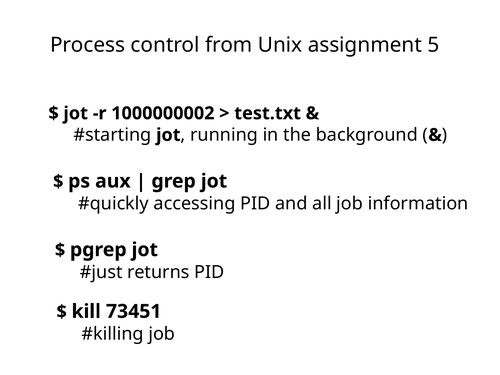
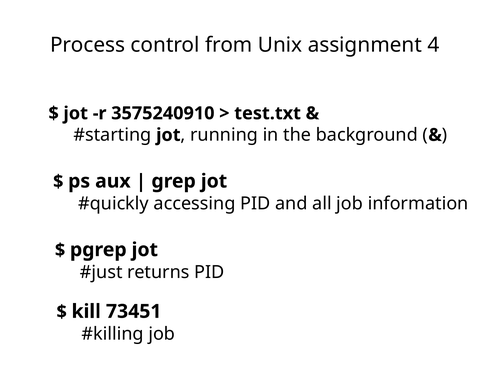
5: 5 -> 4
1000000002: 1000000002 -> 3575240910
